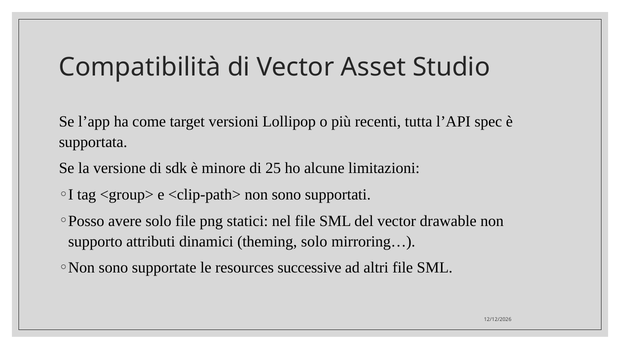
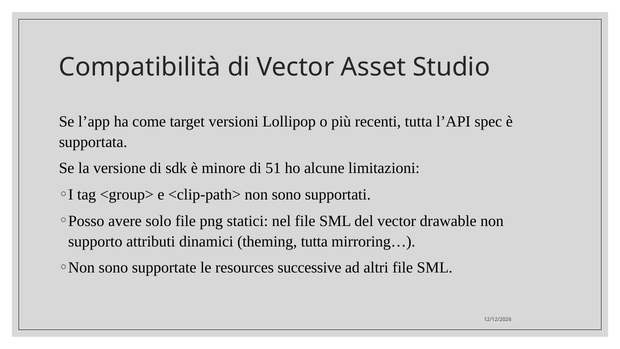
25: 25 -> 51
theming solo: solo -> tutta
